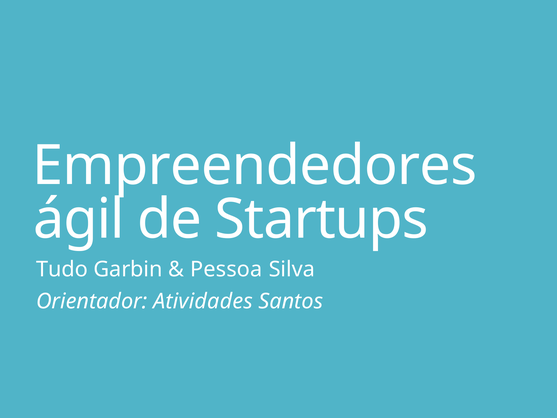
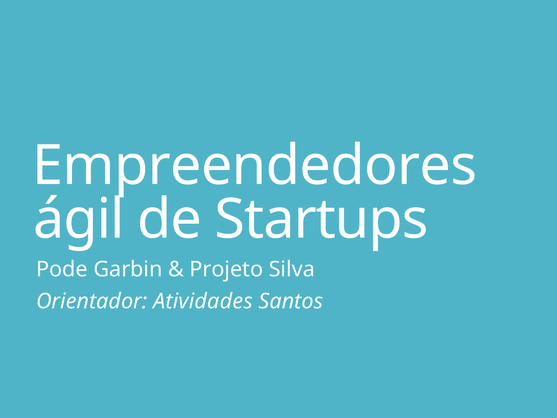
Tudo: Tudo -> Pode
Pessoa: Pessoa -> Projeto
